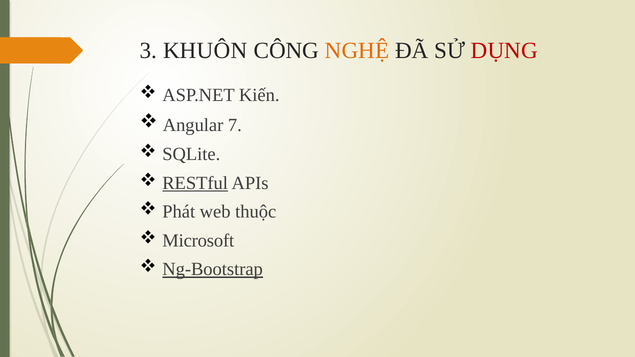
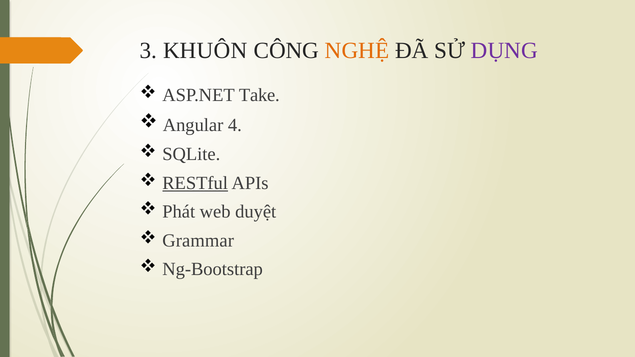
DỤNG colour: red -> purple
Kiến: Kiến -> Take
7: 7 -> 4
thuộc: thuộc -> duyệt
Microsoft: Microsoft -> Grammar
Ng-Bootstrap underline: present -> none
